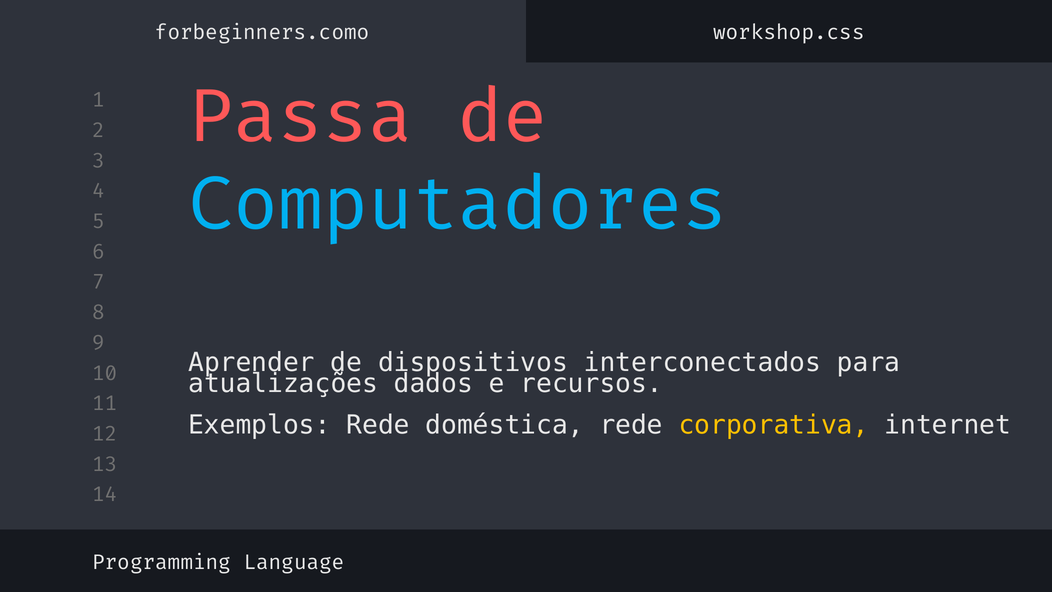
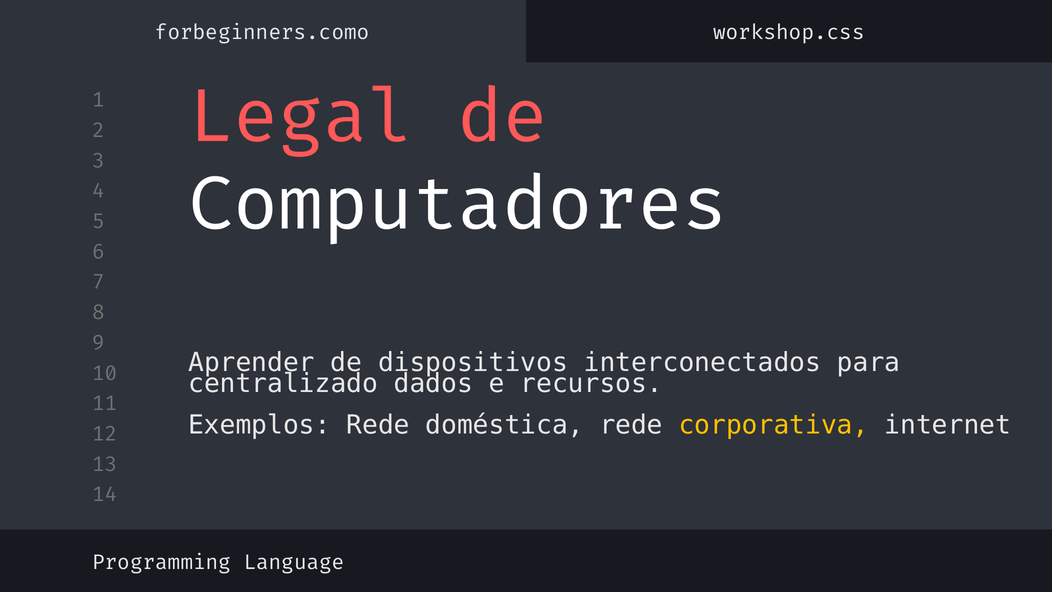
Passa: Passa -> Legal
Computadores colour: light blue -> white
atualizações: atualizações -> centralizado
